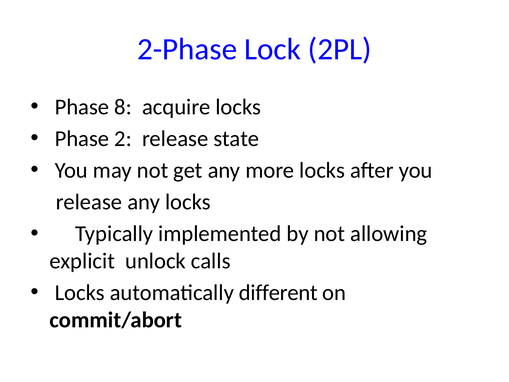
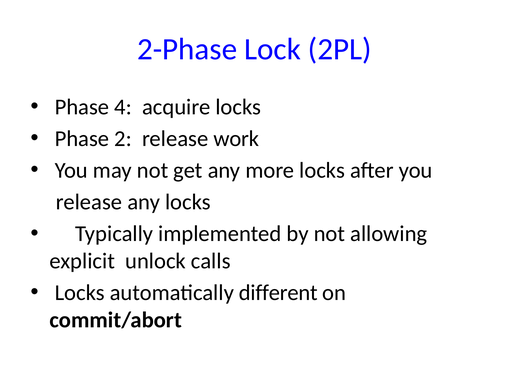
8: 8 -> 4
state: state -> work
